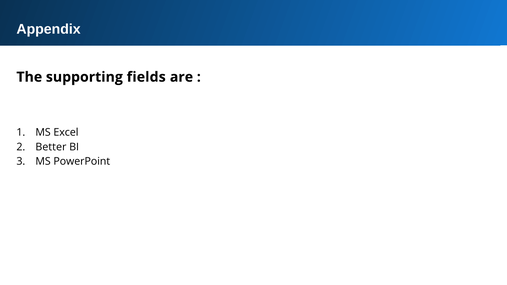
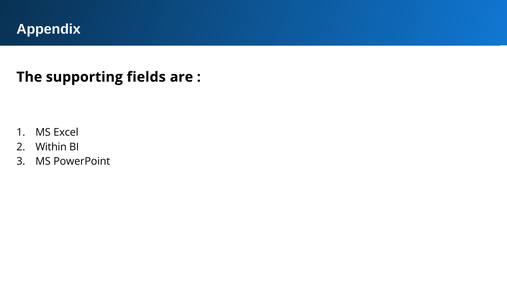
Better: Better -> Within
